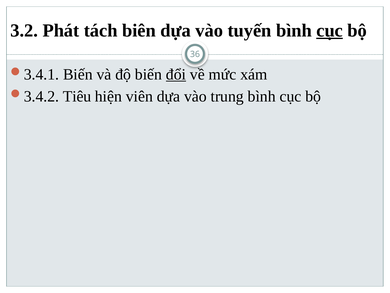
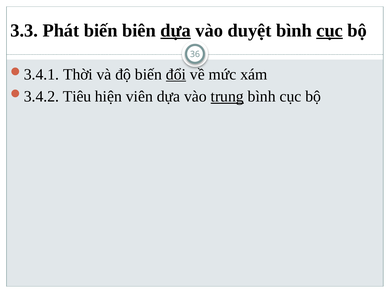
3.2: 3.2 -> 3.3
Phát tách: tách -> biến
dựa at (176, 30) underline: none -> present
tuyến: tuyến -> duyệt
Biến at (78, 74): Biến -> Thời
trung underline: none -> present
